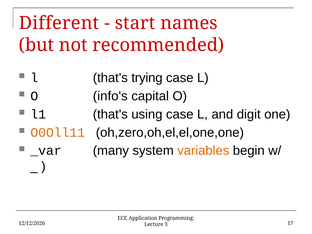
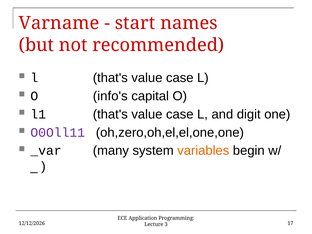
Different: Different -> Varname
l that's trying: trying -> value
l1 that's using: using -> value
O0Oll11 colour: orange -> purple
